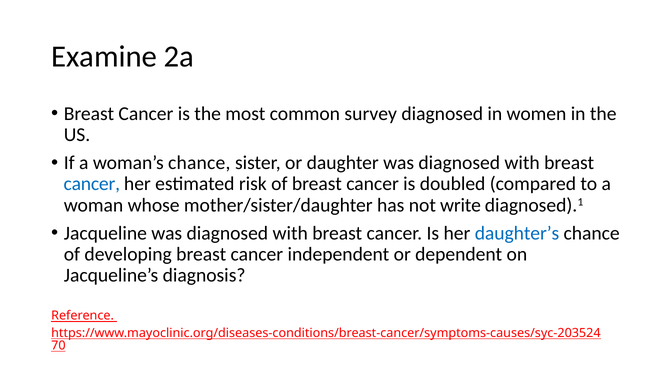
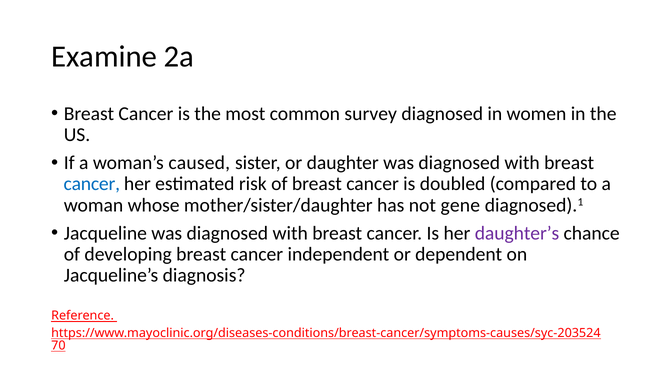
woman’s chance: chance -> caused
write: write -> gene
daughter’s colour: blue -> purple
